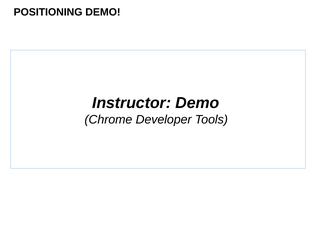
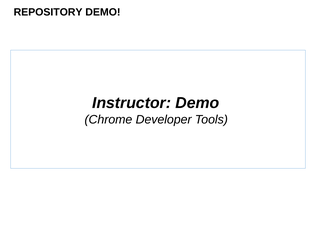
POSITIONING: POSITIONING -> REPOSITORY
